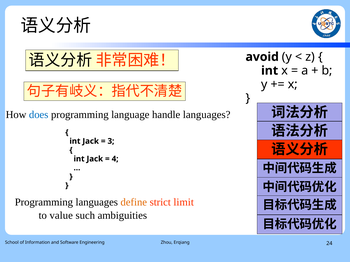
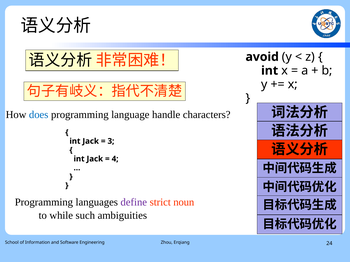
handle languages: languages -> characters
define colour: orange -> purple
limit: limit -> noun
value: value -> while
